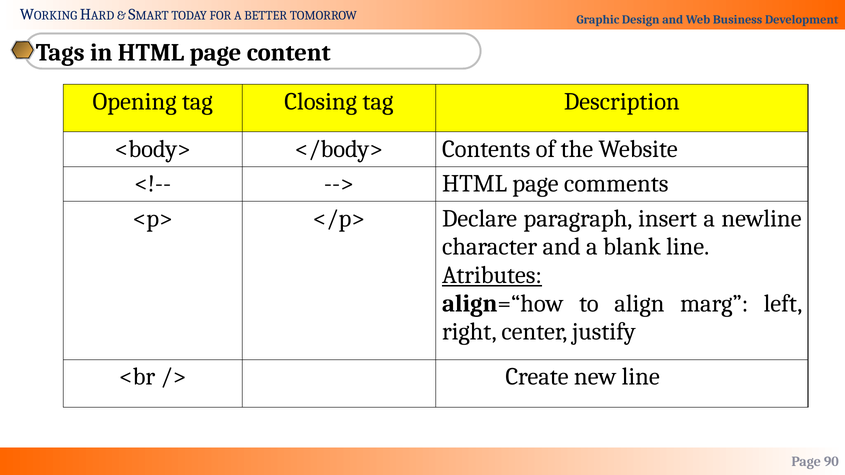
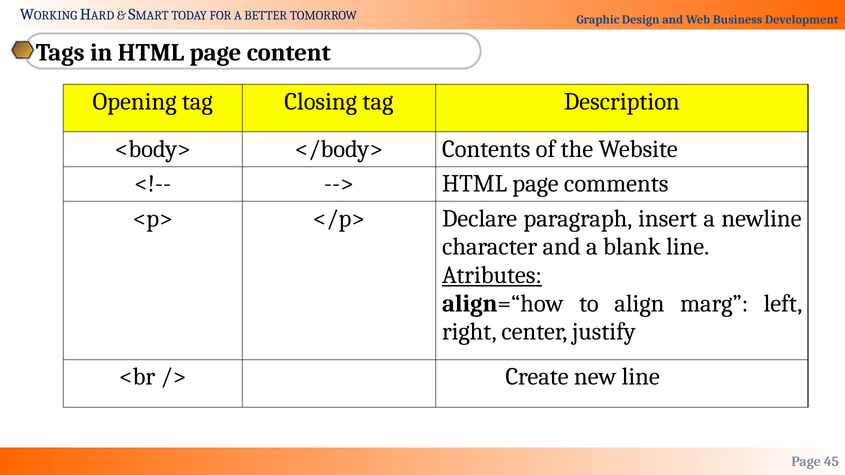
90: 90 -> 45
